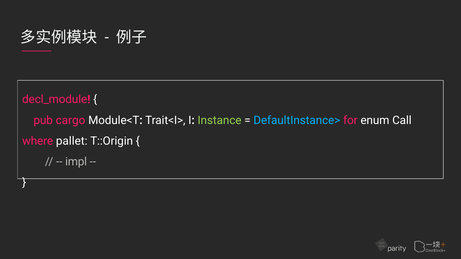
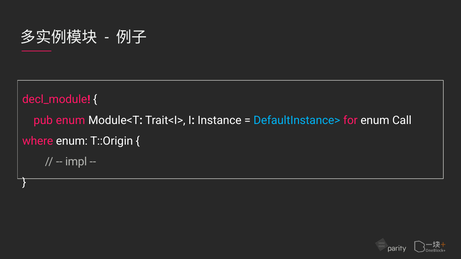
pub cargo: cargo -> enum
Instance colour: light green -> white
where pallet: pallet -> enum
